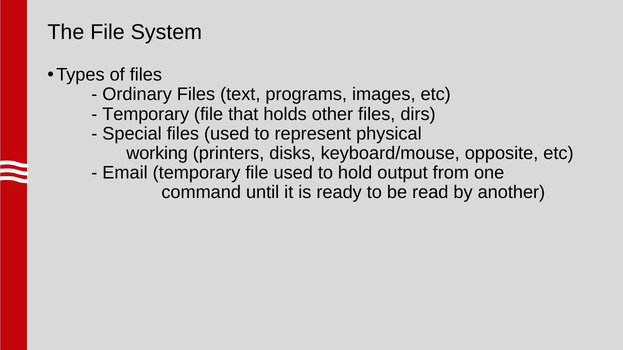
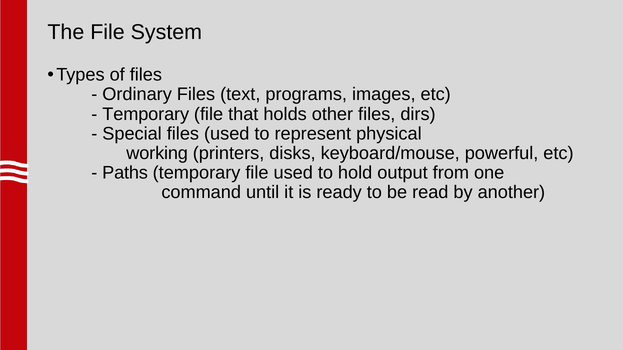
opposite: opposite -> powerful
Email: Email -> Paths
